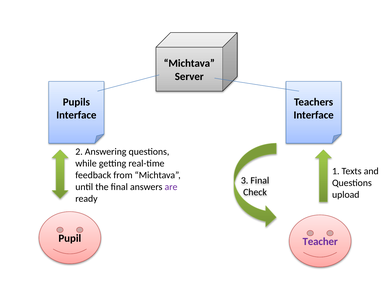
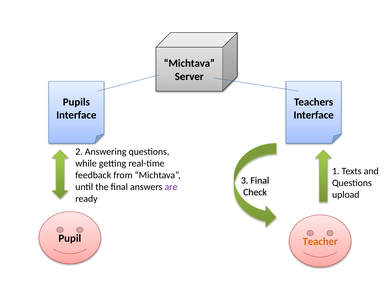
Teacher colour: purple -> orange
